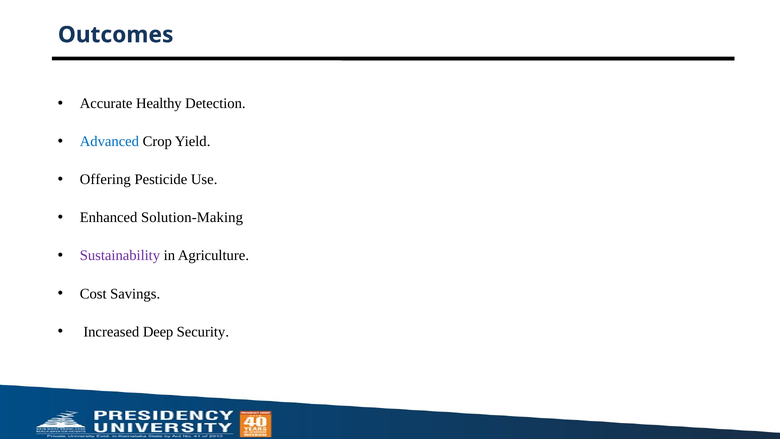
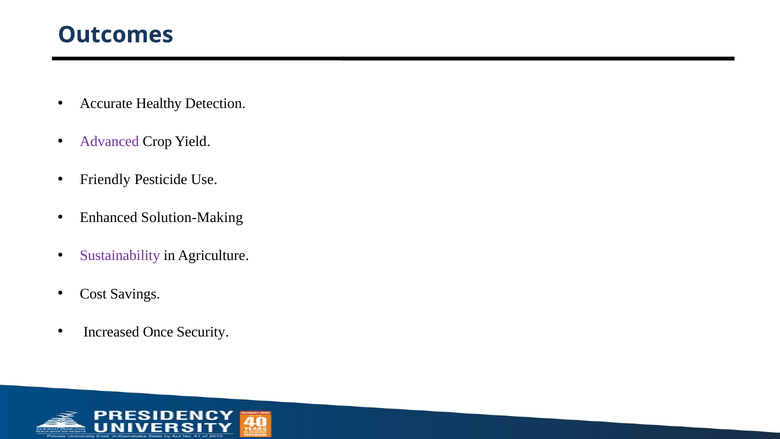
Advanced colour: blue -> purple
Offering: Offering -> Friendly
Deep: Deep -> Once
